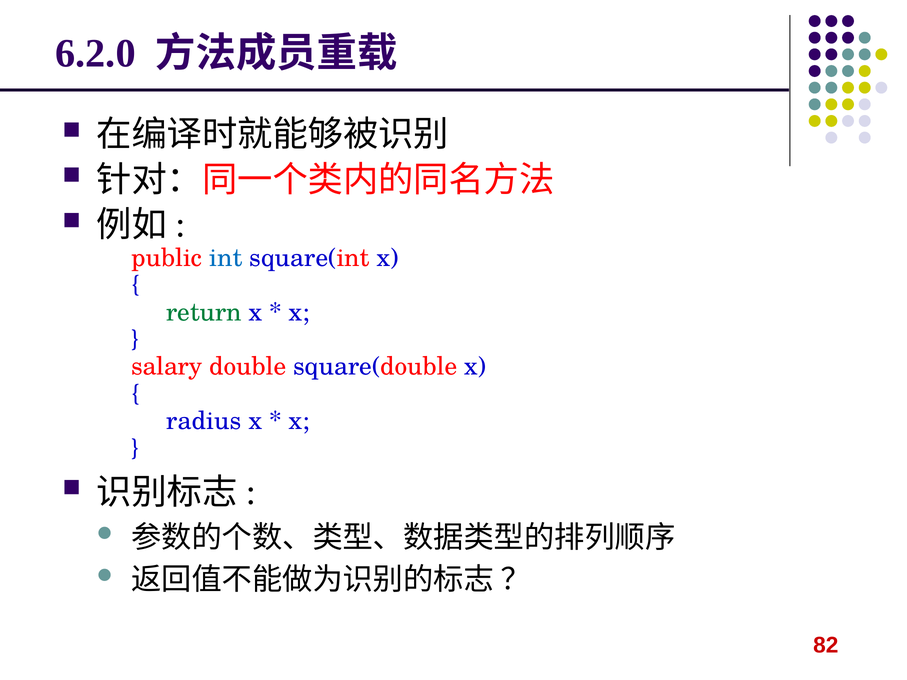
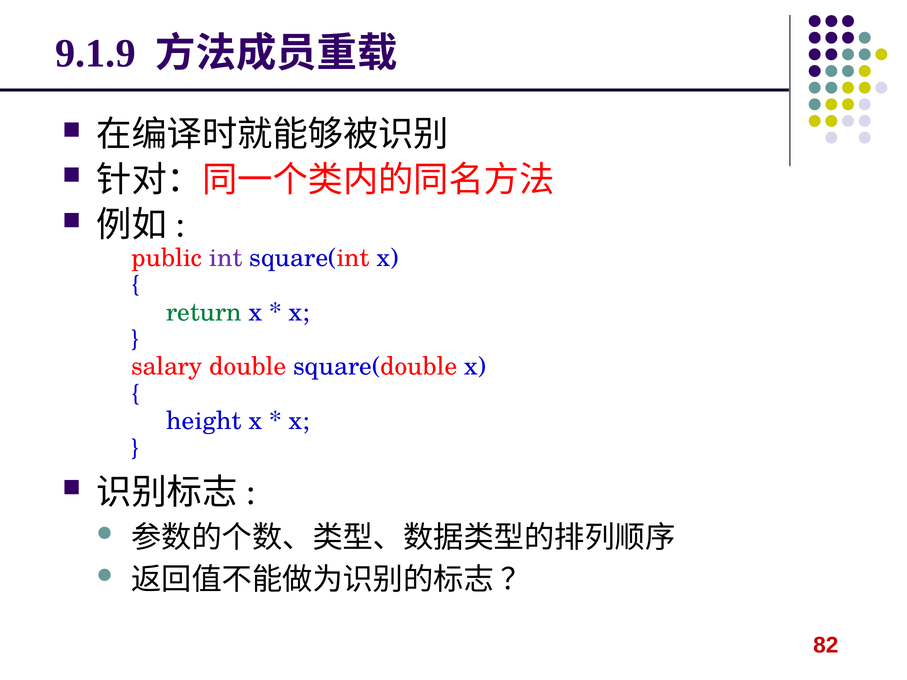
6.2.0: 6.2.0 -> 9.1.9
int colour: blue -> purple
radius: radius -> height
